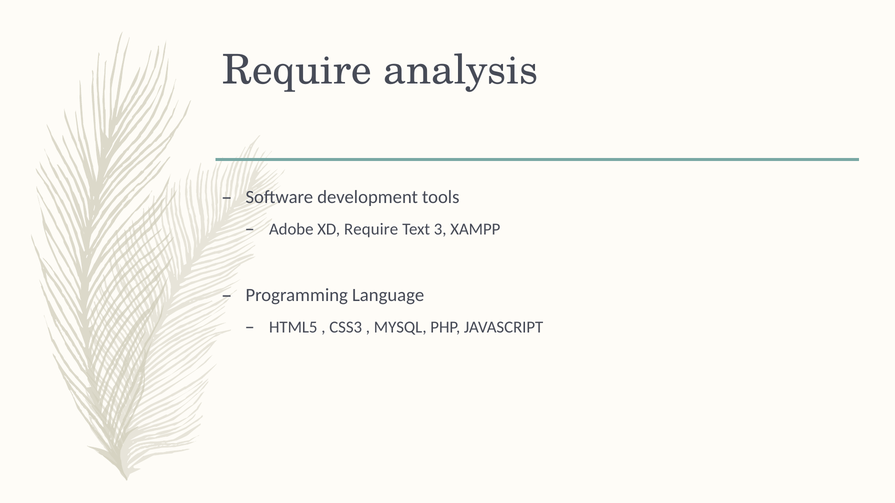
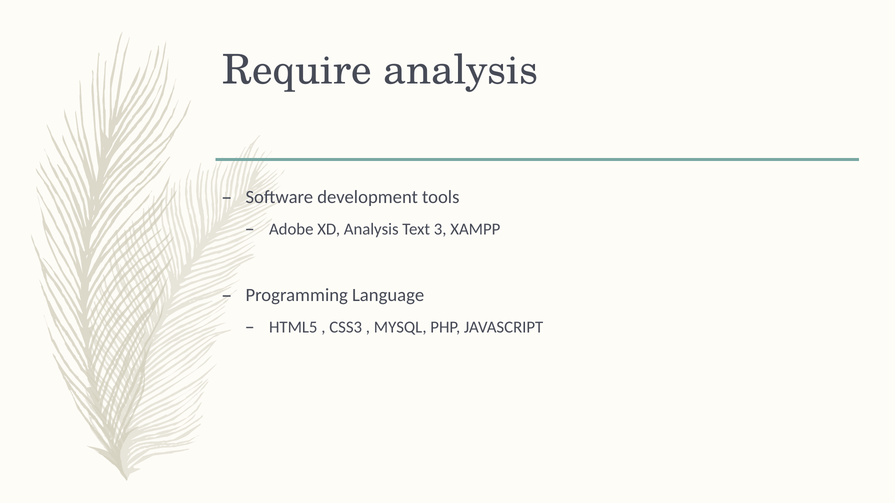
XD Require: Require -> Analysis
